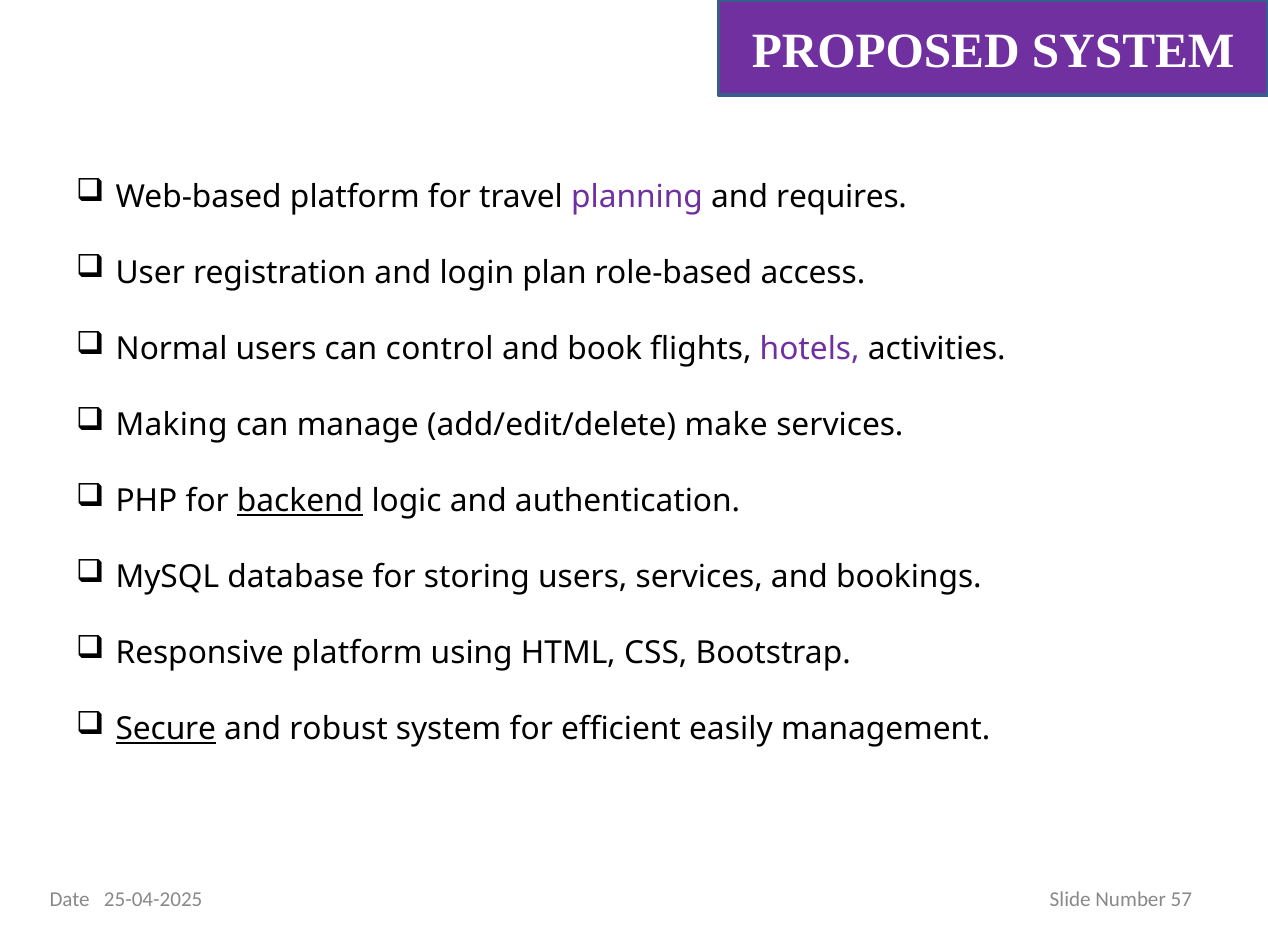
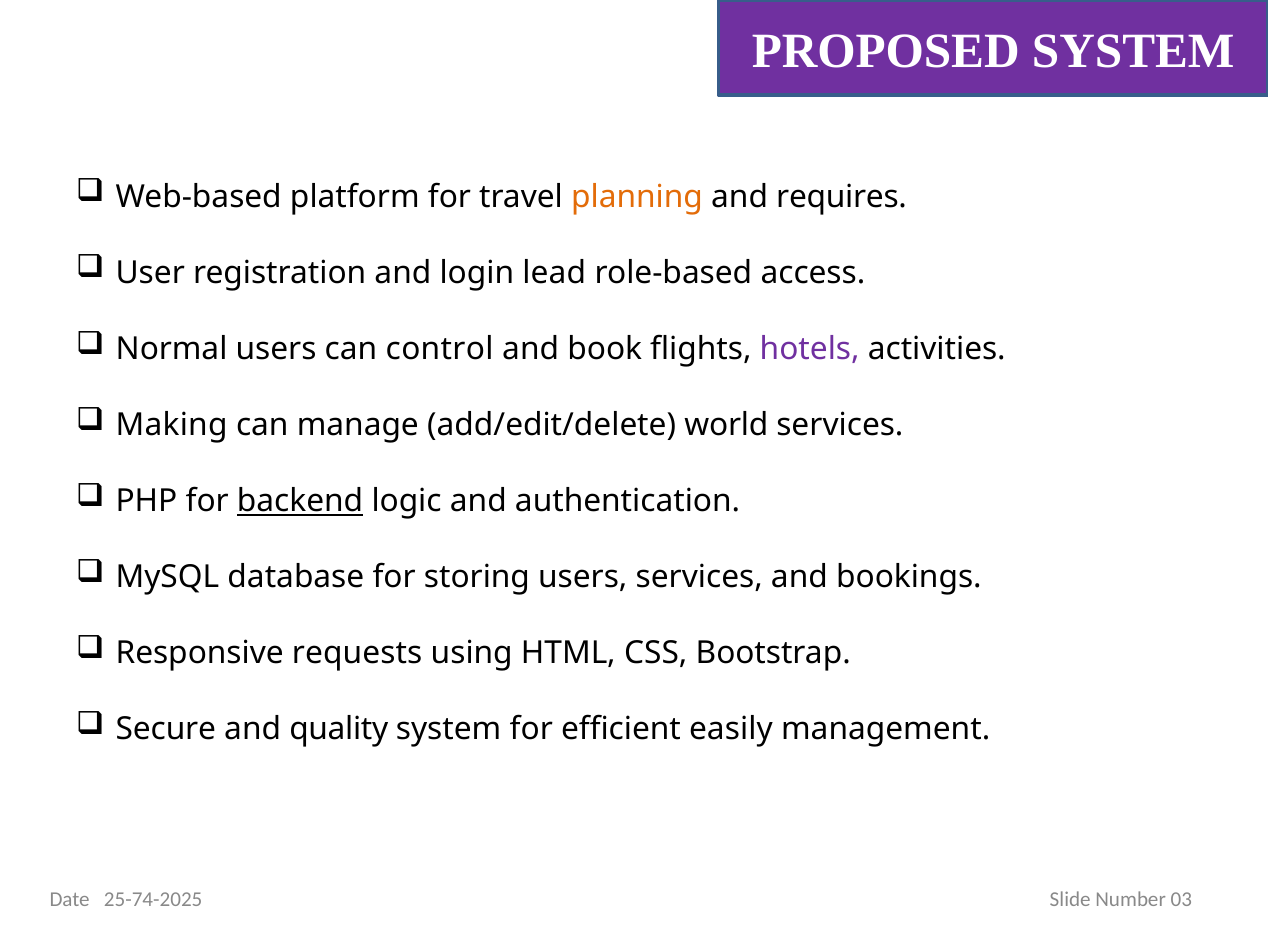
planning colour: purple -> orange
plan: plan -> lead
make: make -> world
Responsive platform: platform -> requests
Secure underline: present -> none
robust: robust -> quality
25-04-2025: 25-04-2025 -> 25-74-2025
57: 57 -> 03
